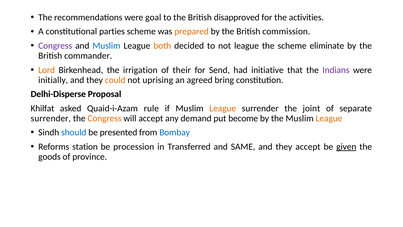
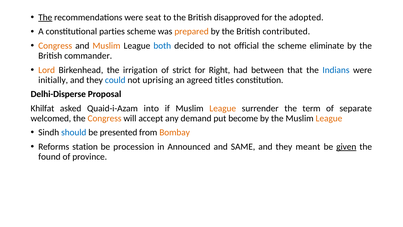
The at (45, 17) underline: none -> present
goal: goal -> seat
activities: activities -> adopted
commission: commission -> contributed
Congress at (55, 46) colour: purple -> orange
Muslim at (106, 46) colour: blue -> orange
both colour: orange -> blue
not league: league -> official
their: their -> strict
Send: Send -> Right
initiative: initiative -> between
Indians colour: purple -> blue
could colour: orange -> blue
bring: bring -> titles
rule: rule -> into
joint: joint -> term
surrender at (51, 118): surrender -> welcomed
Bombay colour: blue -> orange
Transferred: Transferred -> Announced
they accept: accept -> meant
goods: goods -> found
